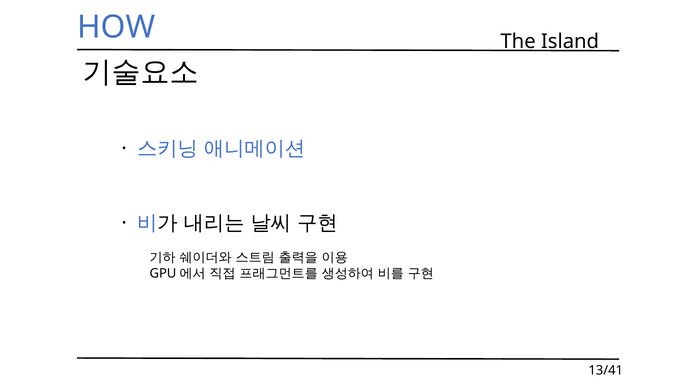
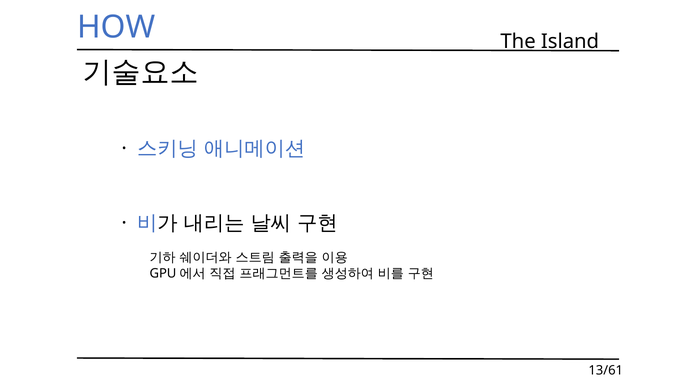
13/41: 13/41 -> 13/61
